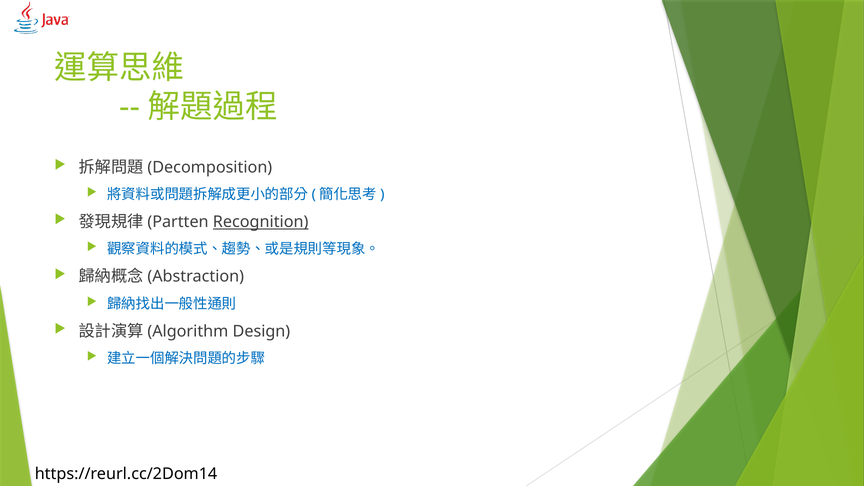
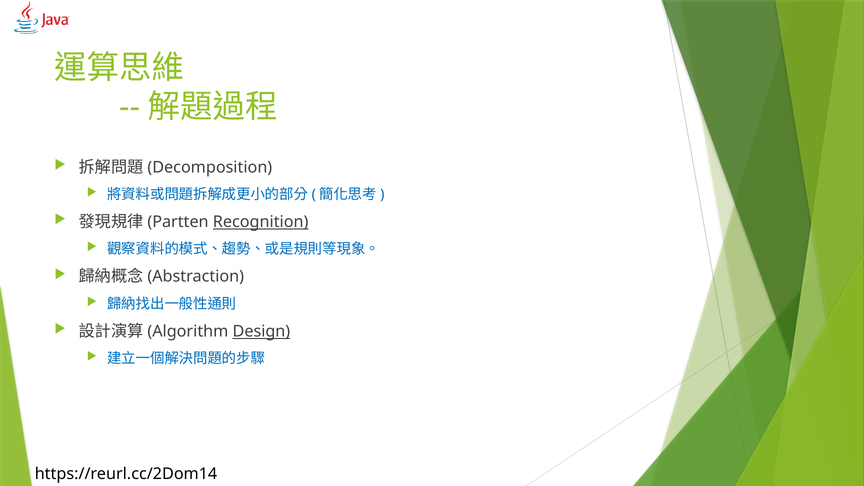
Design underline: none -> present
